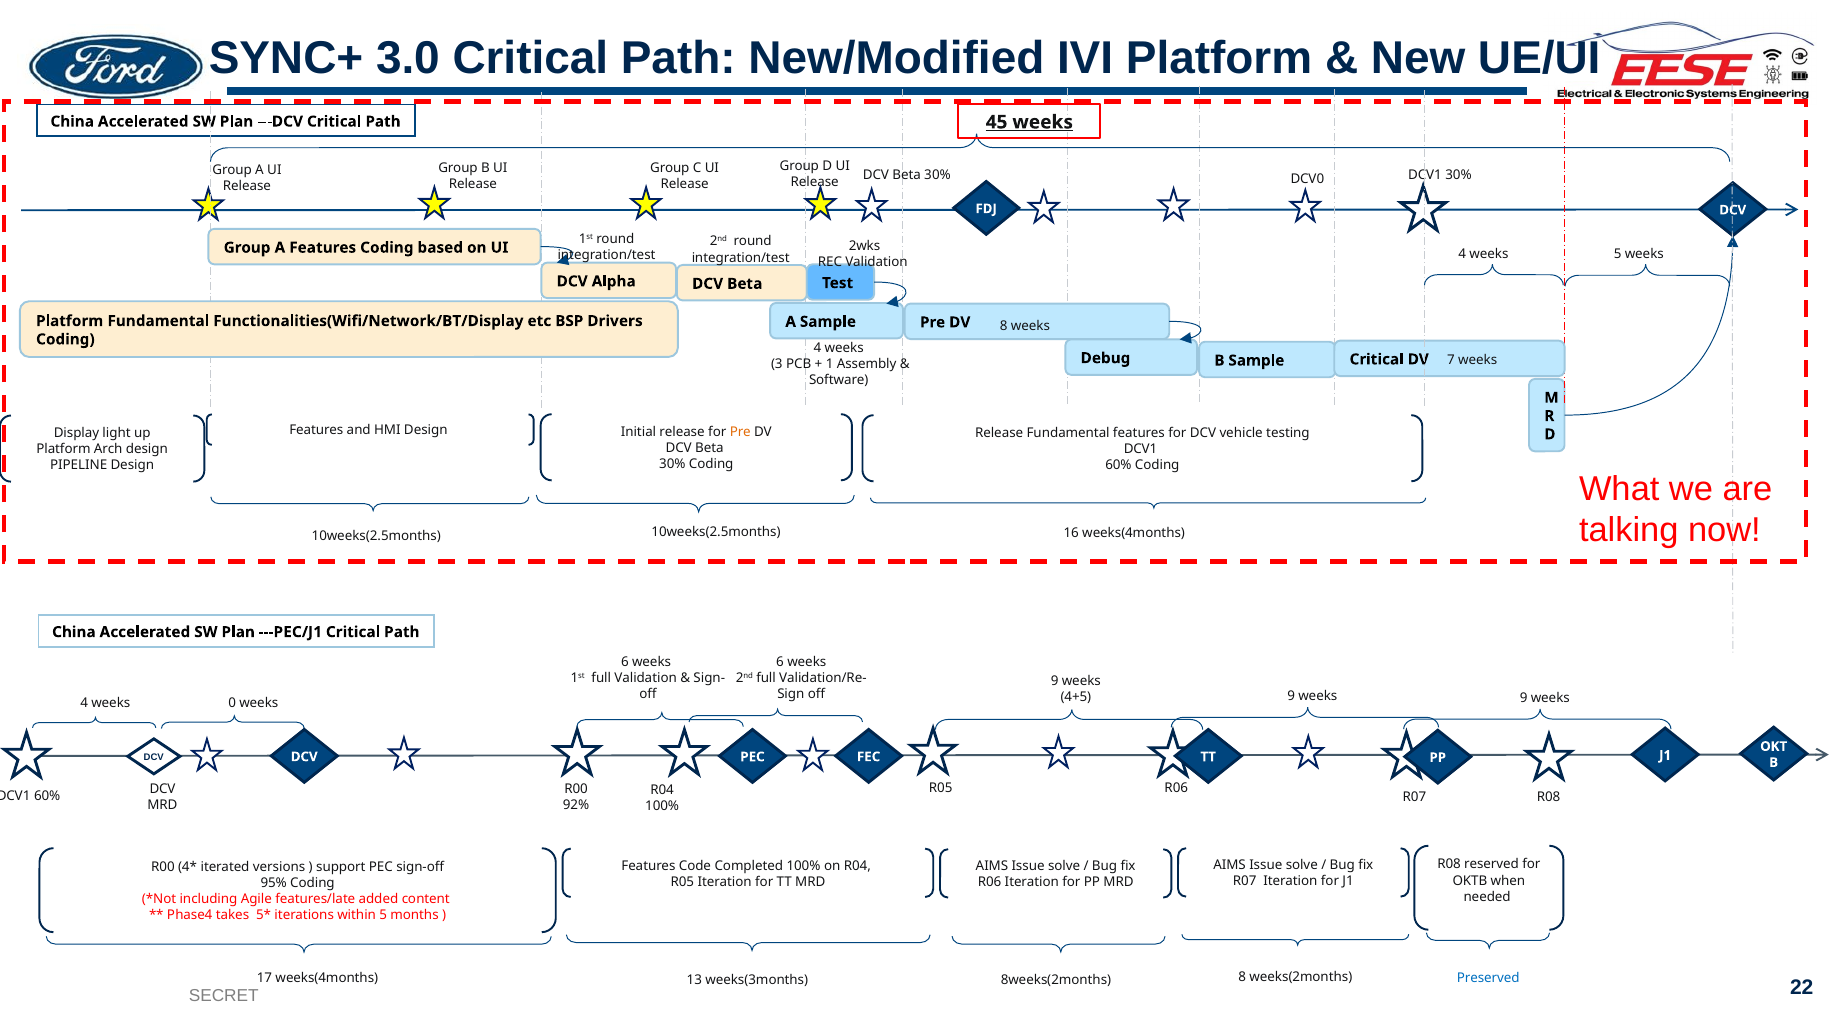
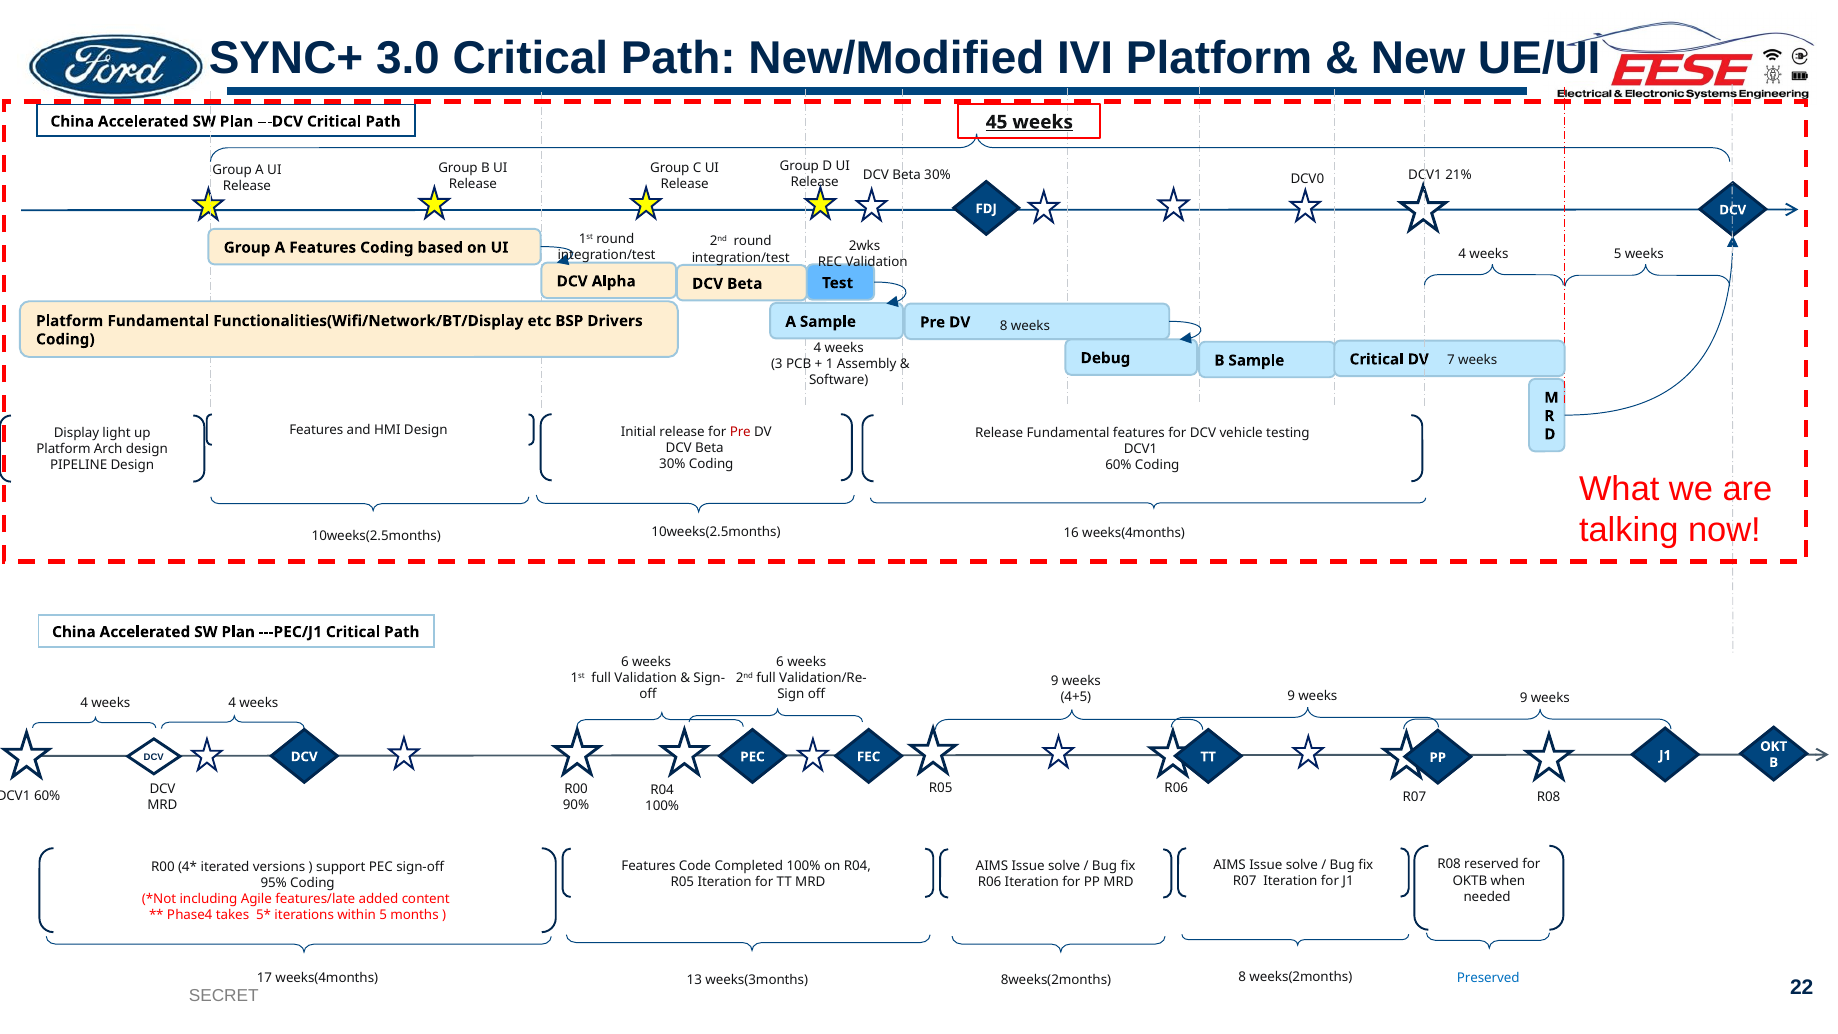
DCV1 30%: 30% -> 21%
Pre at (740, 432) colour: orange -> red
4 weeks 0: 0 -> 4
92%: 92% -> 90%
